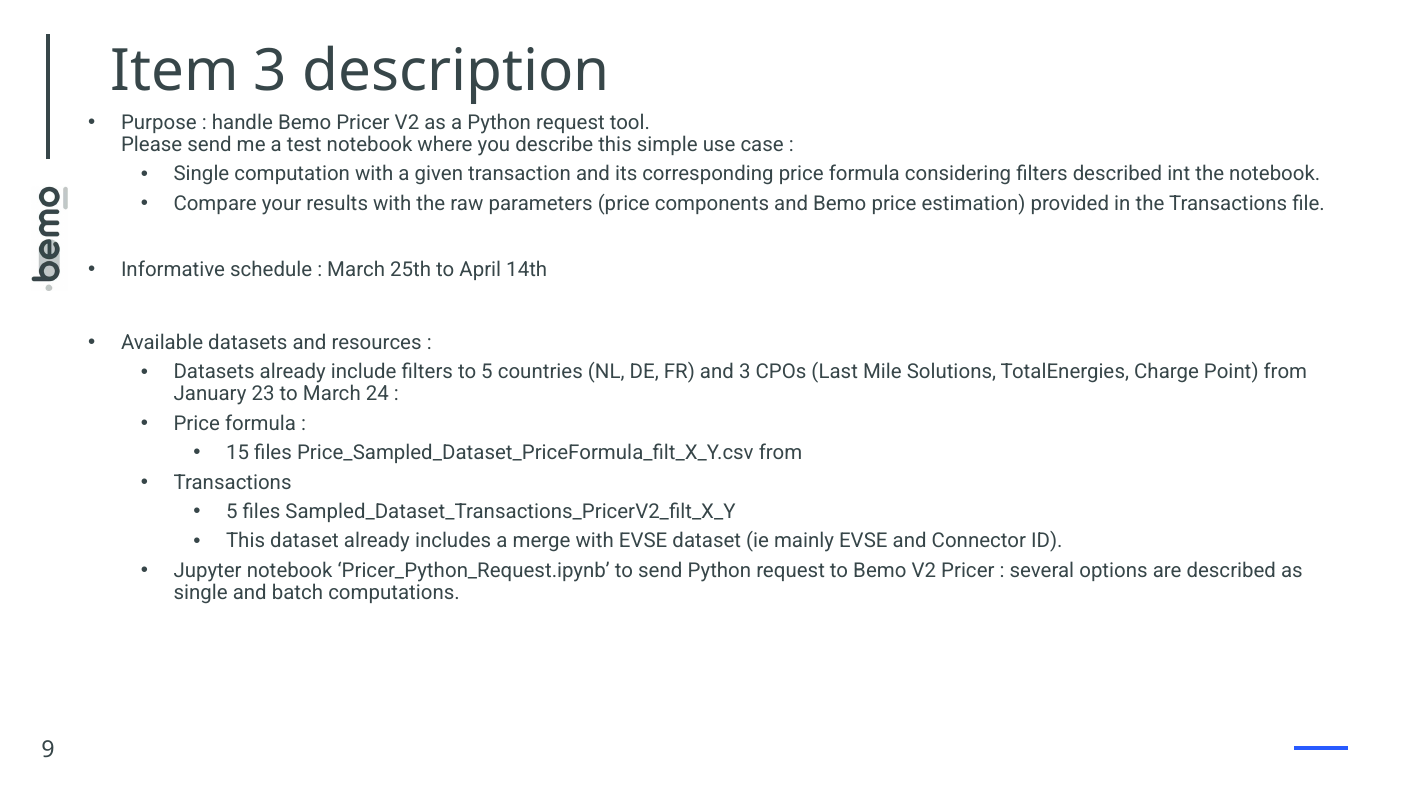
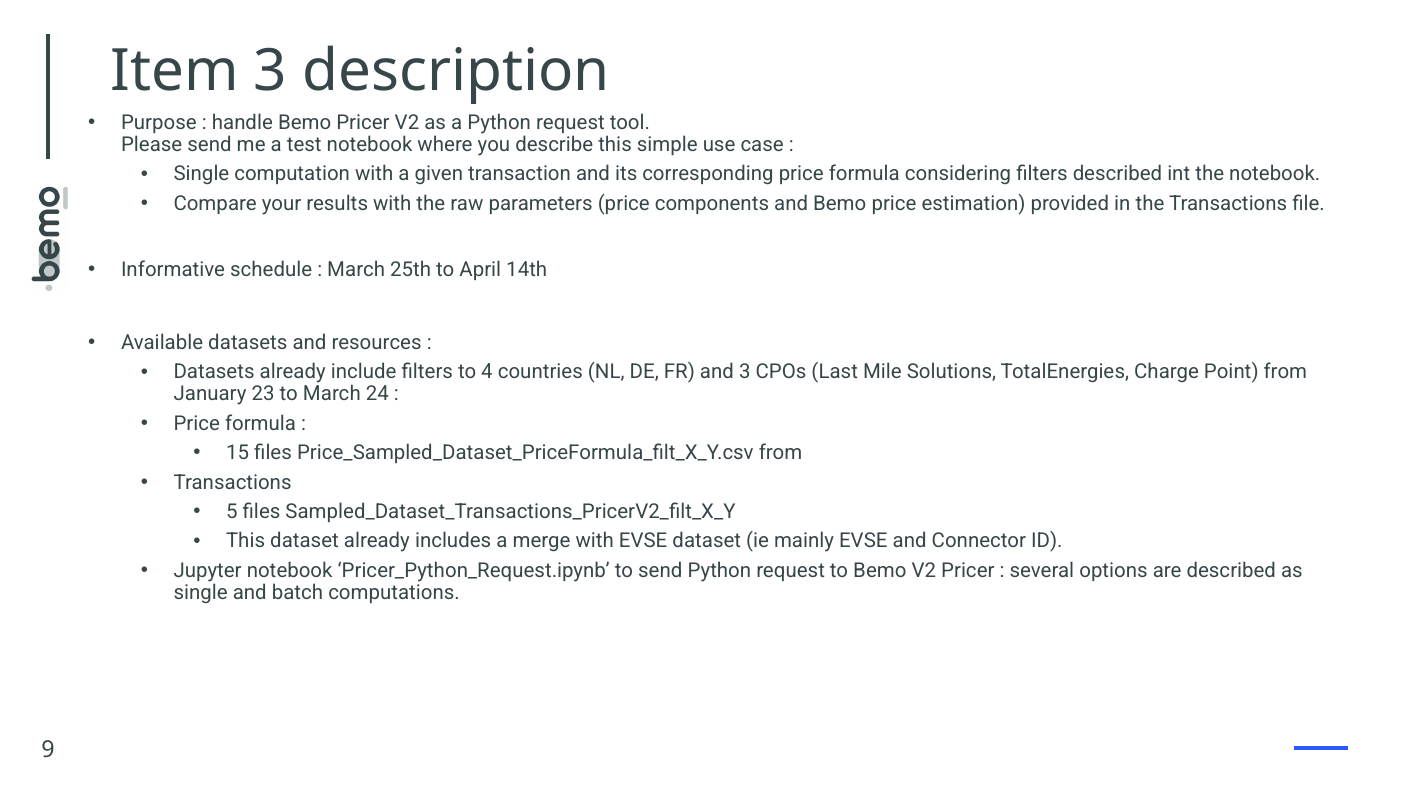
to 5: 5 -> 4
